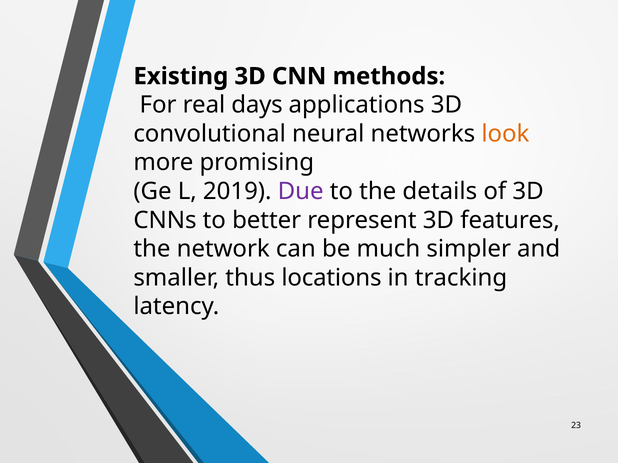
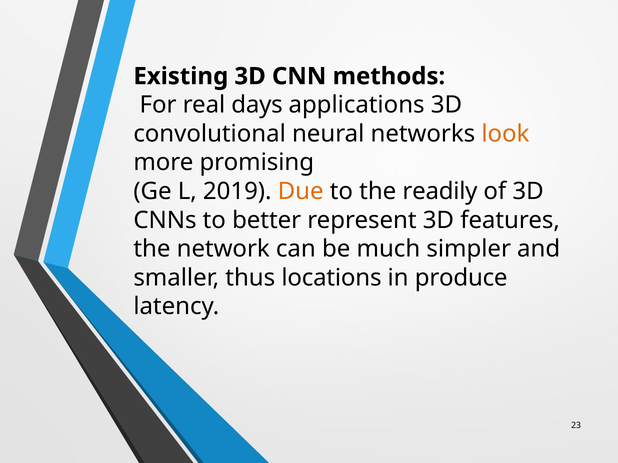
Due colour: purple -> orange
details: details -> readily
tracking: tracking -> produce
